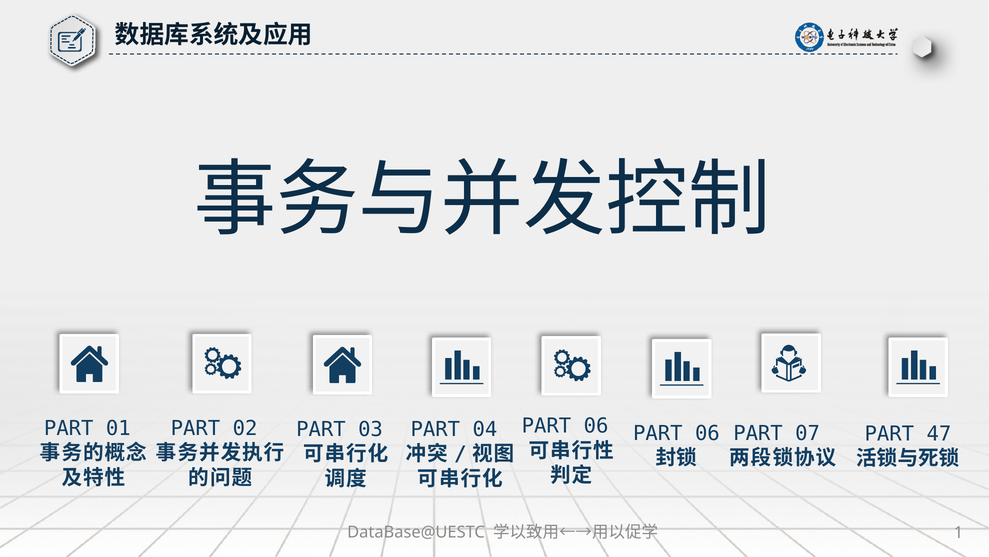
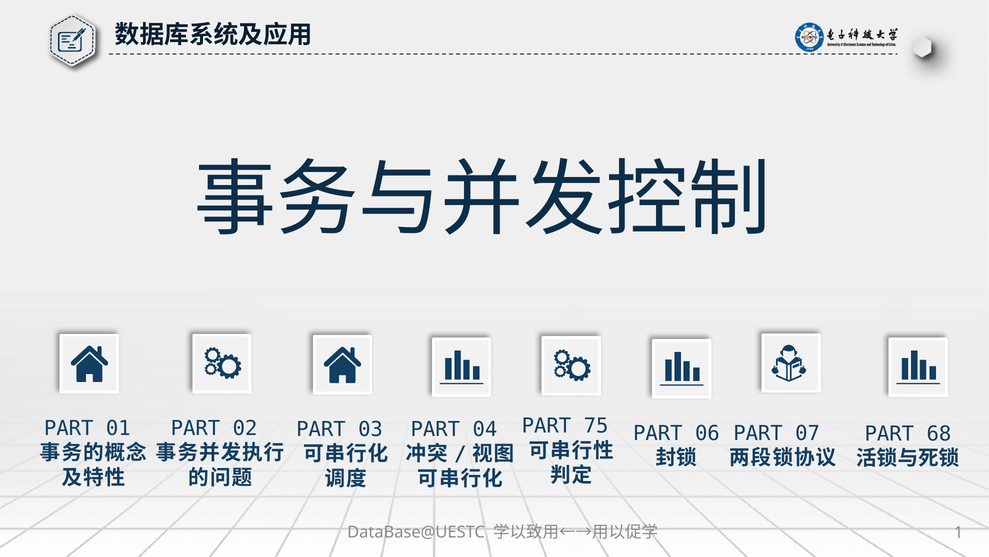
06 at (596, 426): 06 -> 75
47: 47 -> 68
